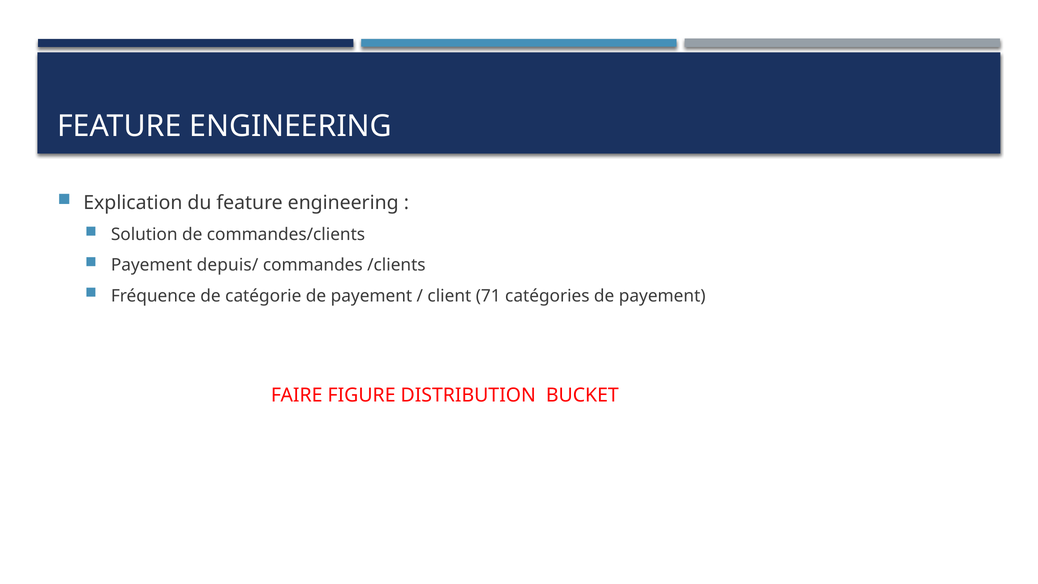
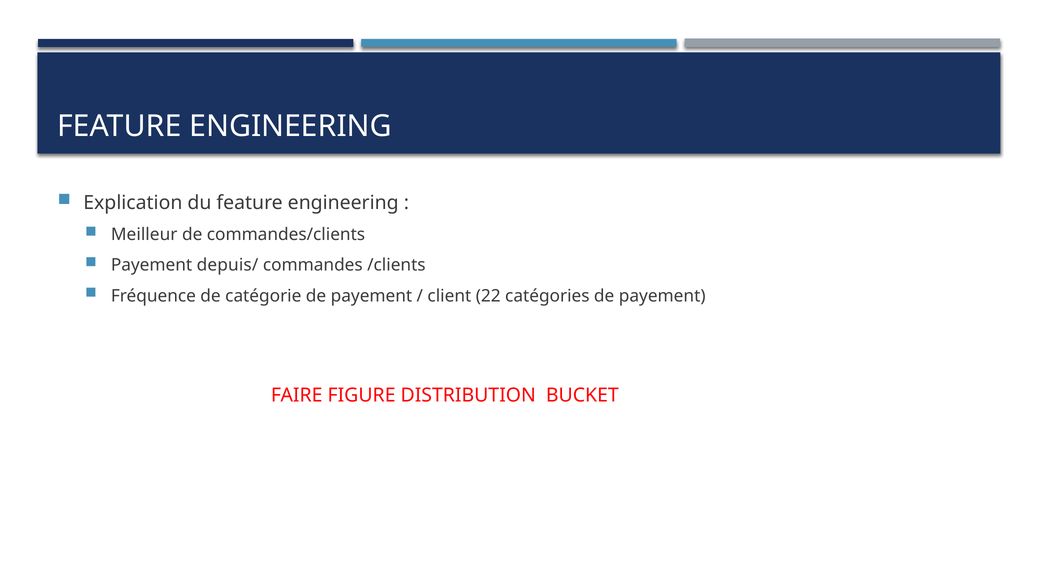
Solution: Solution -> Meilleur
71: 71 -> 22
